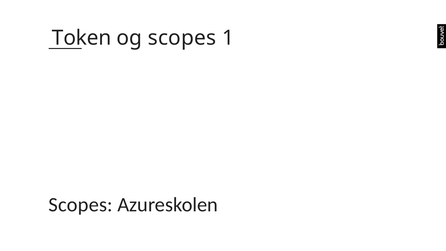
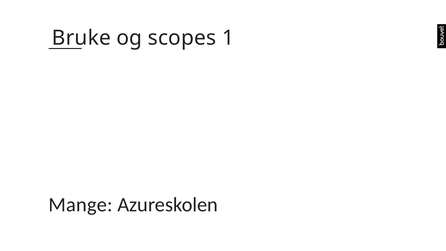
Token: Token -> Bruke
Scopes at (81, 205): Scopes -> Mange
